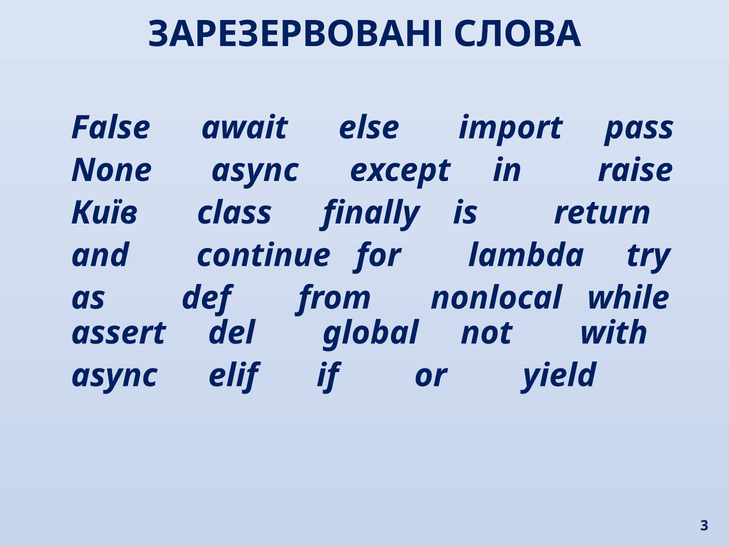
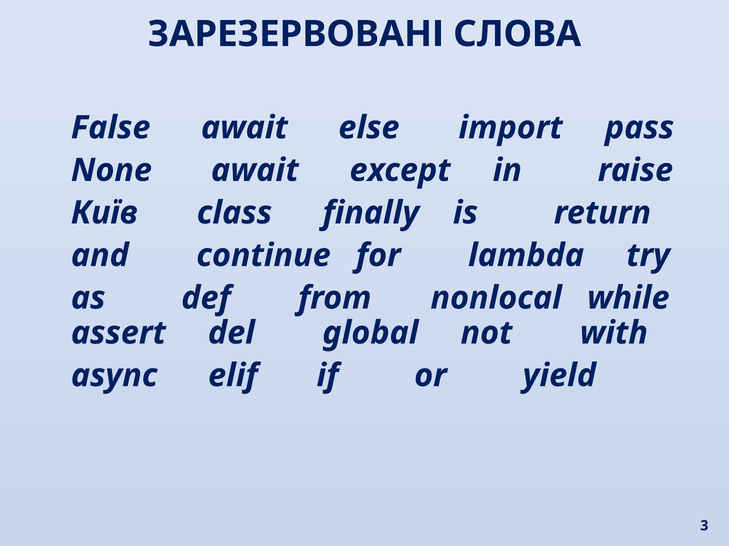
None async: async -> await
